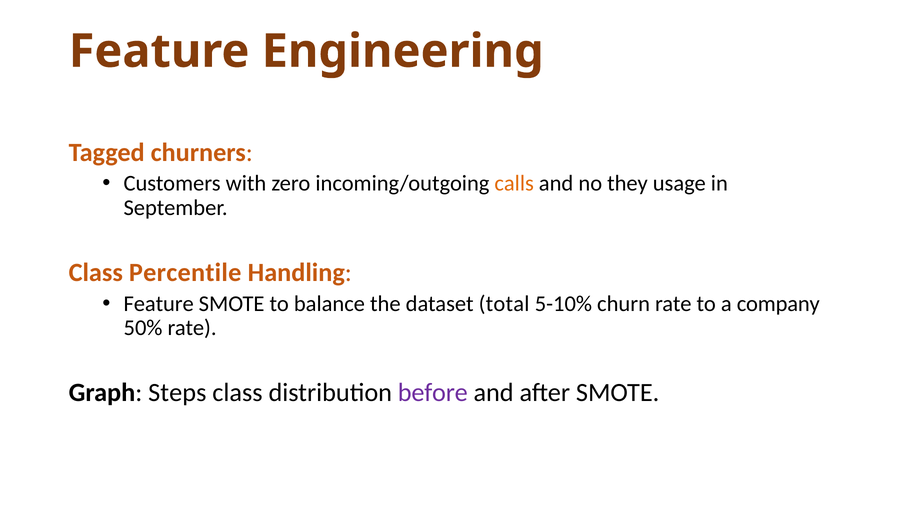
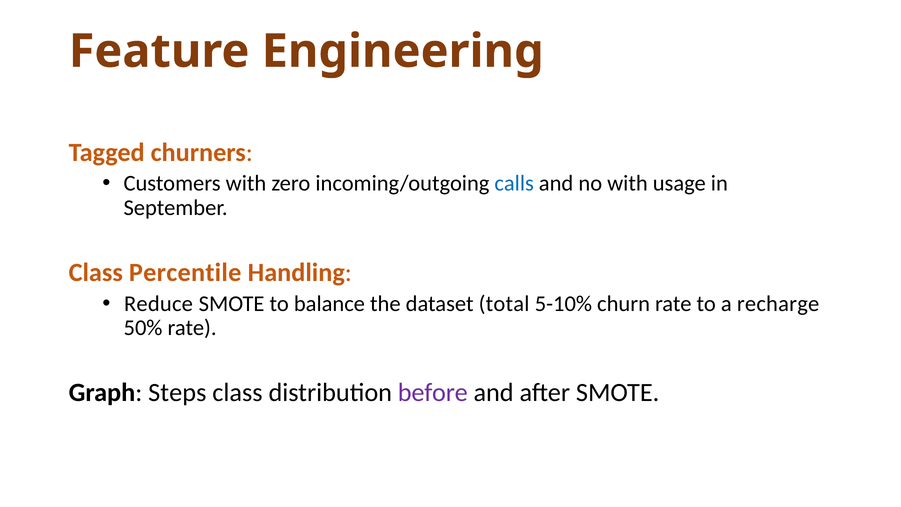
calls colour: orange -> blue
no they: they -> with
Feature at (159, 303): Feature -> Reduce
company: company -> recharge
